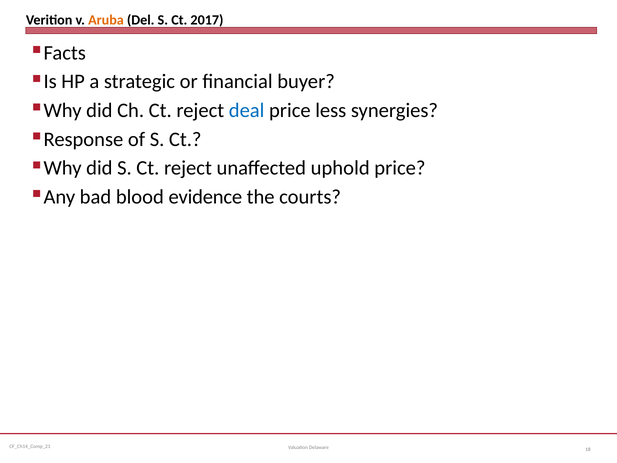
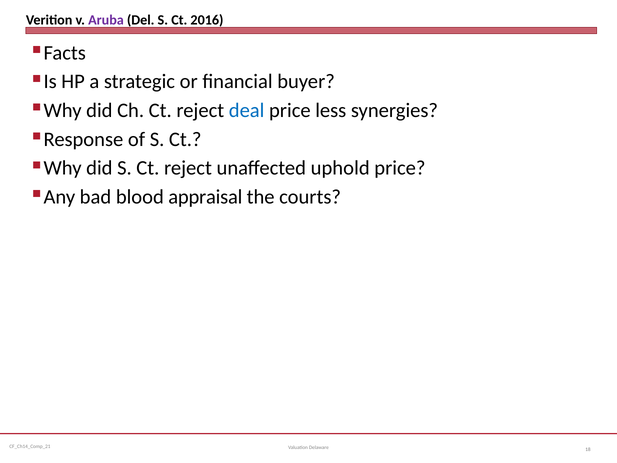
Aruba colour: orange -> purple
2017: 2017 -> 2016
evidence: evidence -> appraisal
